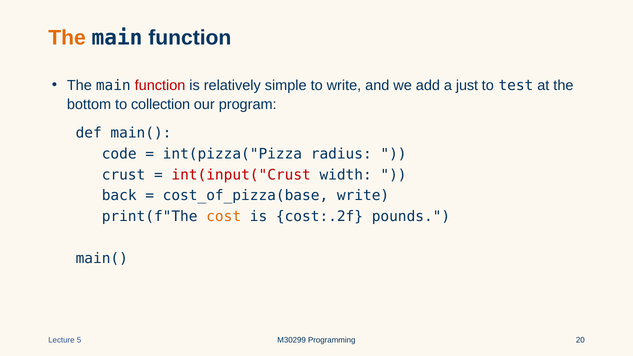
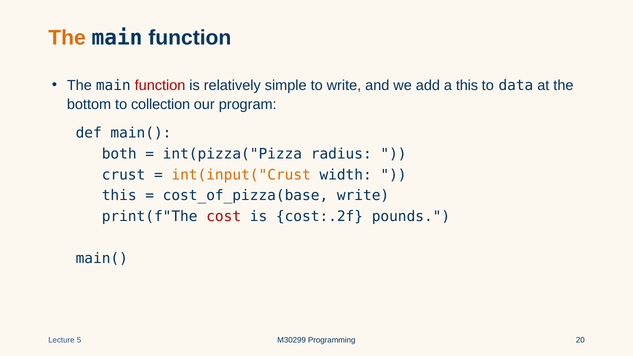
a just: just -> this
test: test -> data
code: code -> both
int(input("Crust colour: red -> orange
back at (119, 196): back -> this
cost colour: orange -> red
